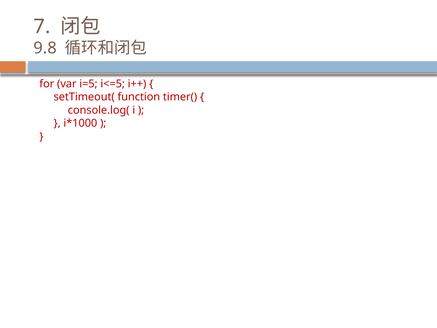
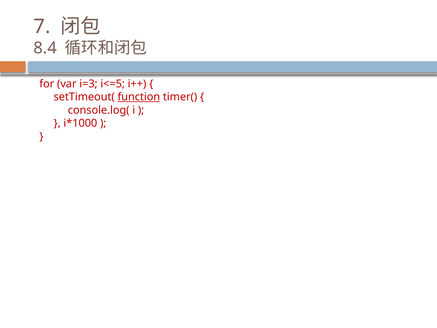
9.8: 9.8 -> 8.4
i=5: i=5 -> i=3
function underline: none -> present
